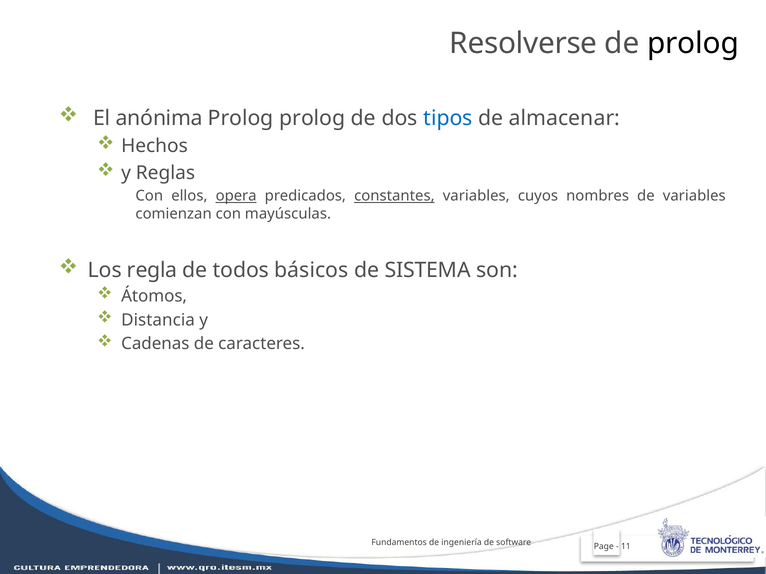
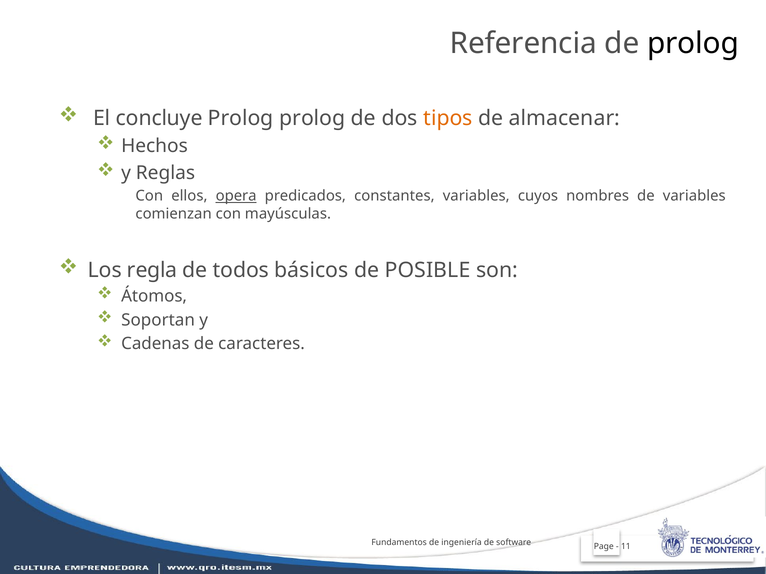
Resolverse: Resolverse -> Referencia
anónima: anónima -> concluye
tipos colour: blue -> orange
constantes underline: present -> none
SISTEMA: SISTEMA -> POSIBLE
Distancia: Distancia -> Soportan
